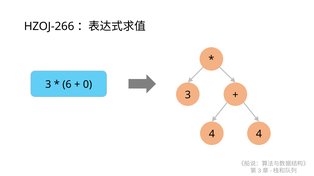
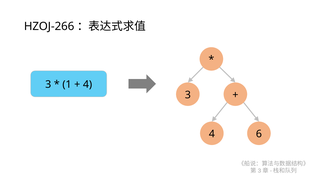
6: 6 -> 1
0 at (88, 85): 0 -> 4
4 4: 4 -> 6
